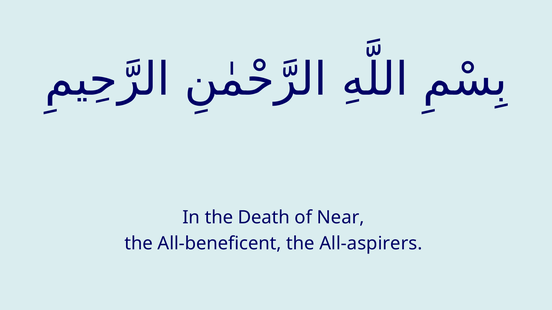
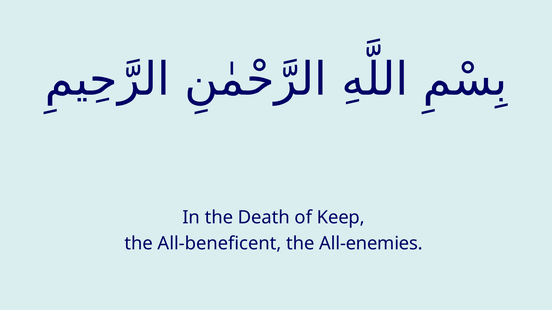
Near: Near -> Keep
All-aspirers: All-aspirers -> All-enemies
